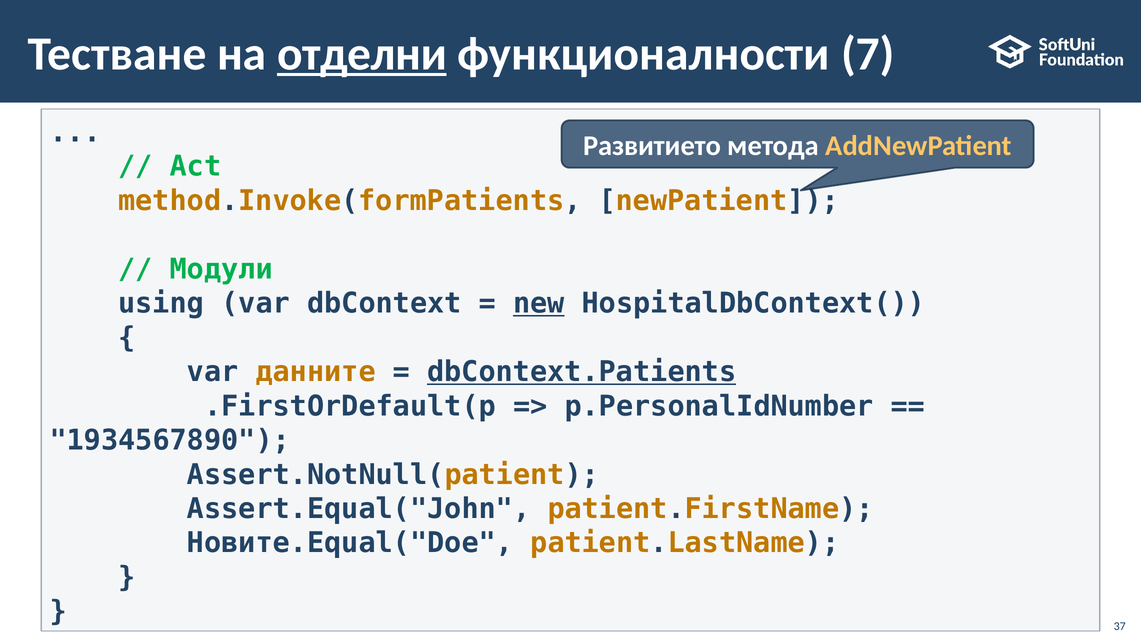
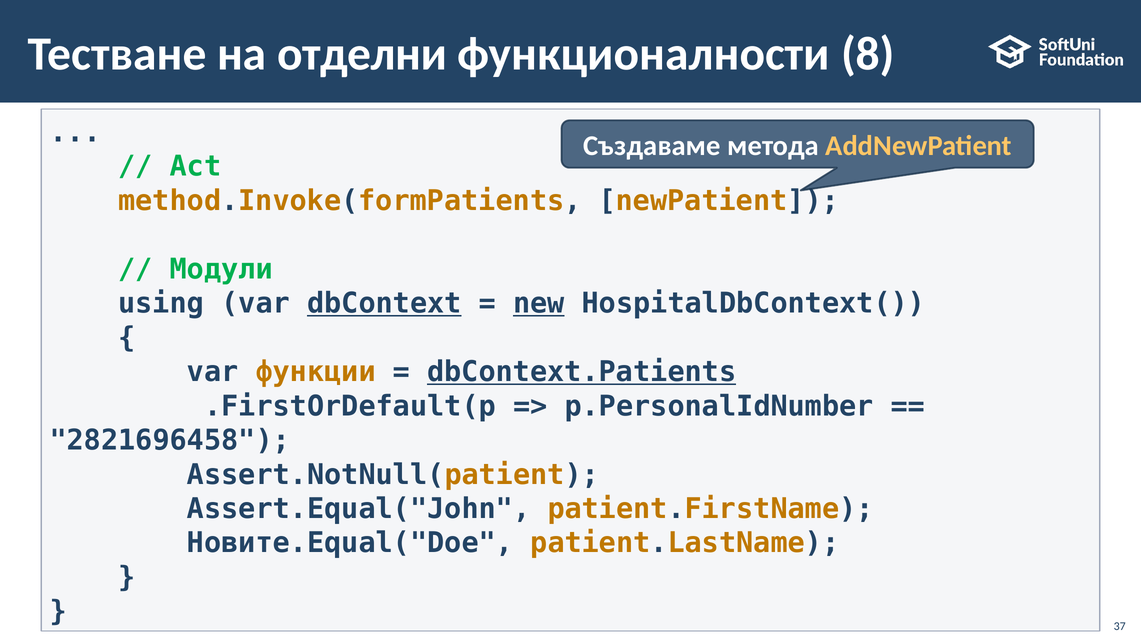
отделни underline: present -> none
7: 7 -> 8
Развитието: Развитието -> Създаваме
dbContext underline: none -> present
данните: данните -> функции
1934567890: 1934567890 -> 2821696458
